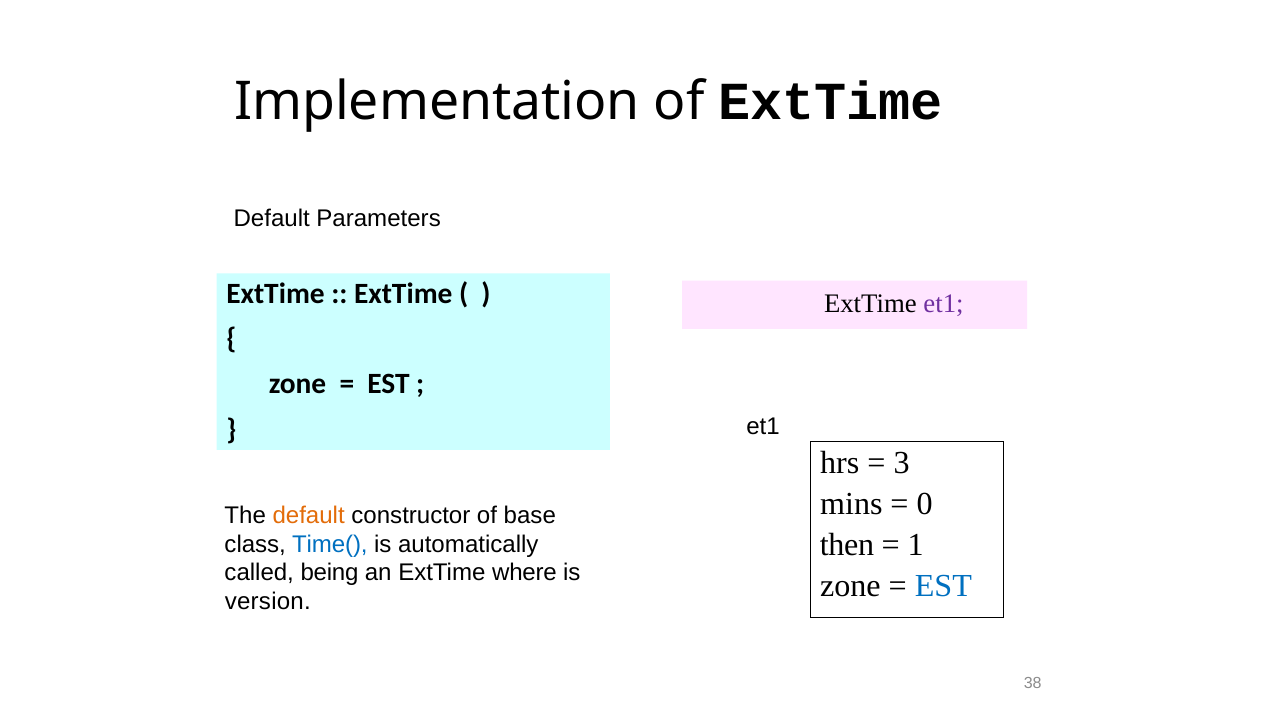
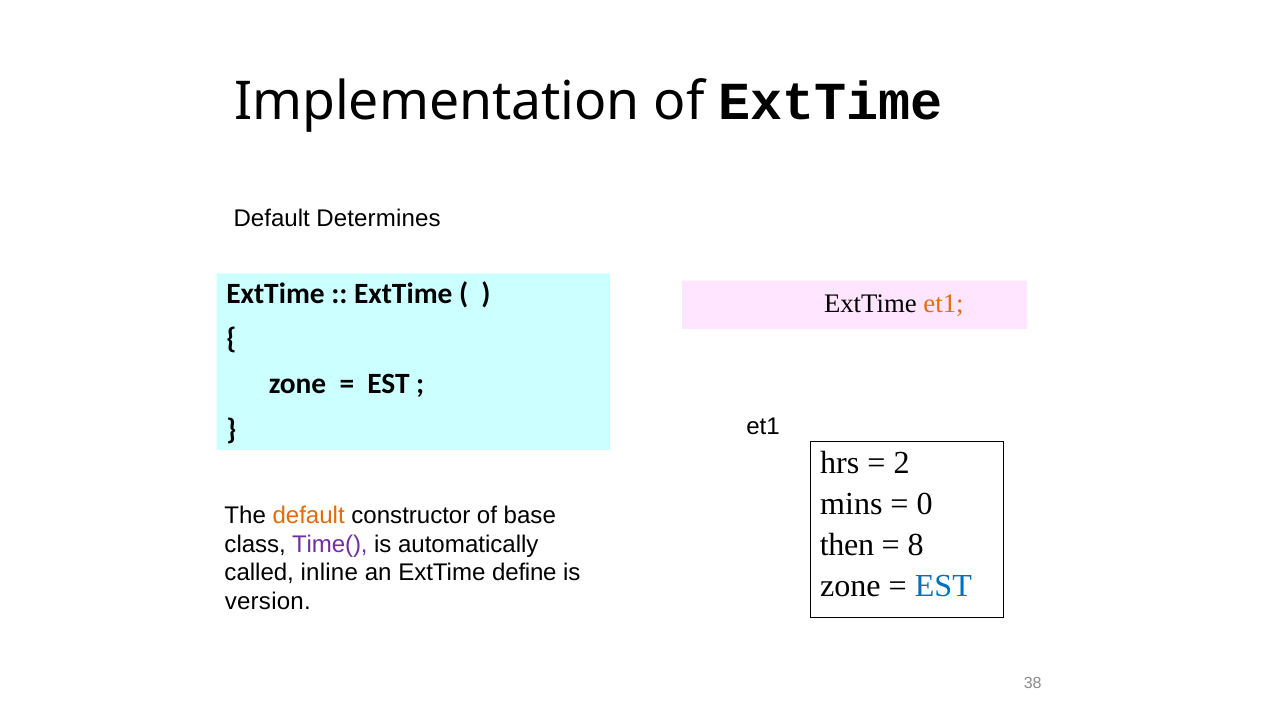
Parameters: Parameters -> Determines
et1 at (944, 303) colour: purple -> orange
3: 3 -> 2
1: 1 -> 8
Time( colour: blue -> purple
being: being -> inline
where: where -> define
